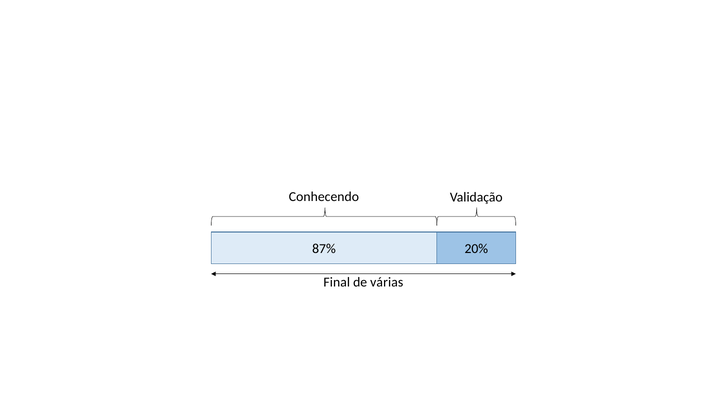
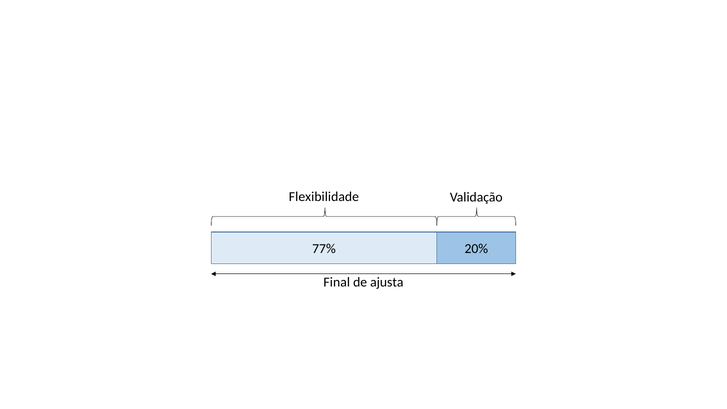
Conhecendo: Conhecendo -> Flexibilidade
87%: 87% -> 77%
várias: várias -> ajusta
